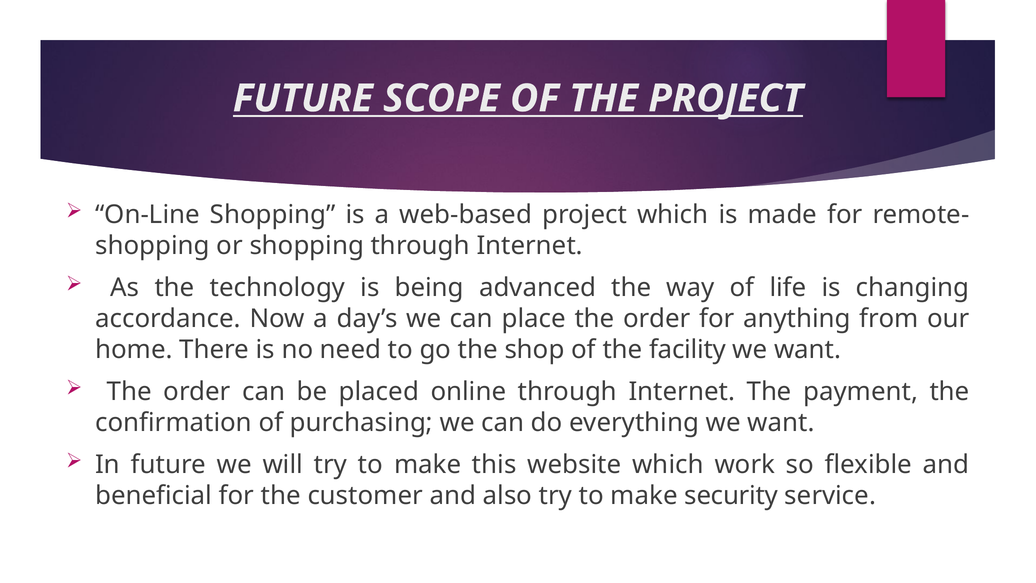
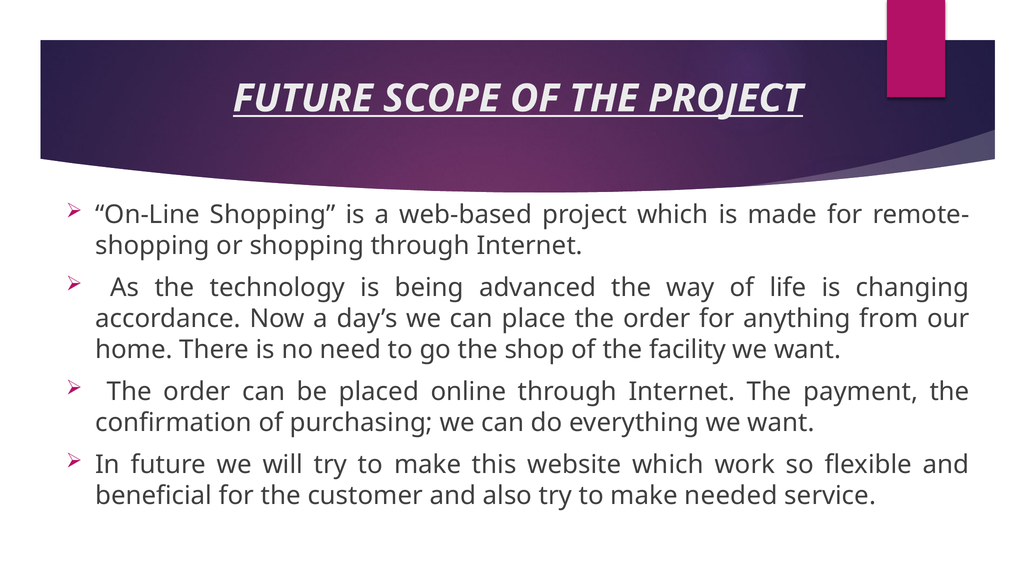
security: security -> needed
